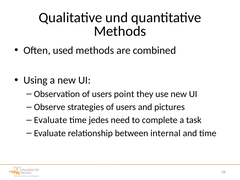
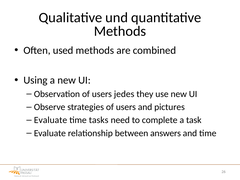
point: point -> jedes
jedes: jedes -> tasks
internal: internal -> answers
